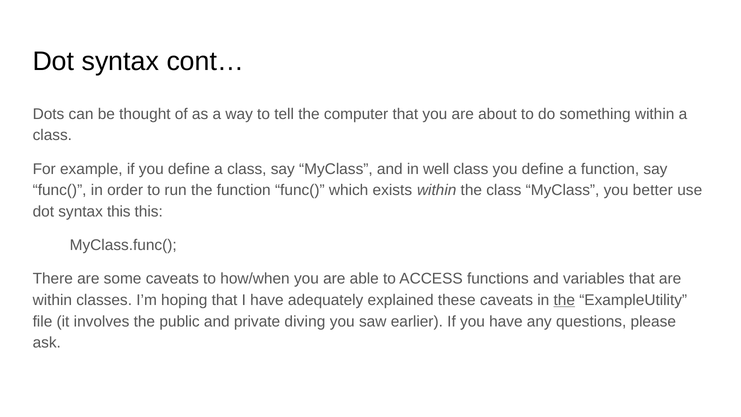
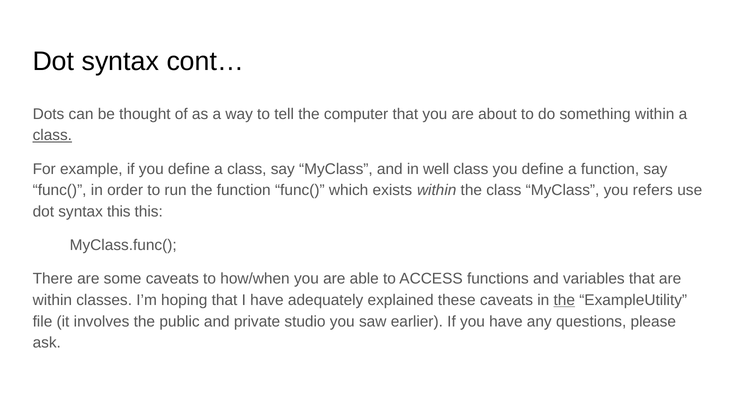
class at (52, 135) underline: none -> present
better: better -> refers
diving: diving -> studio
